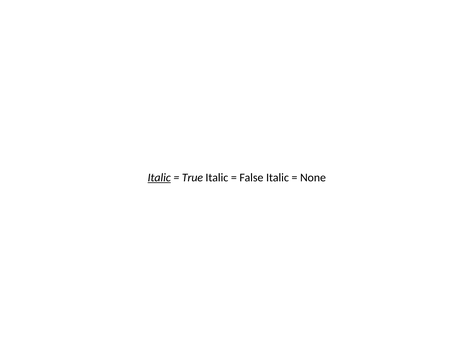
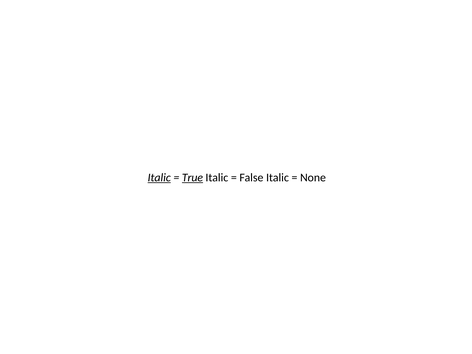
True underline: none -> present
